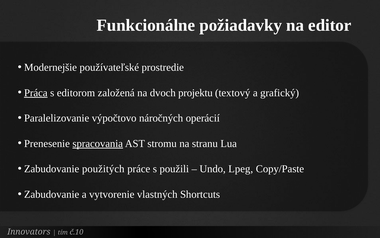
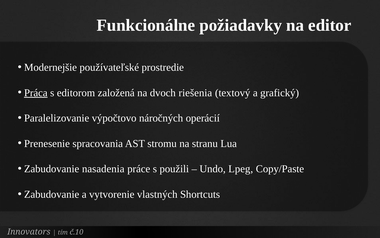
projektu: projektu -> riešenia
spracovania underline: present -> none
použitých: použitých -> nasadenia
